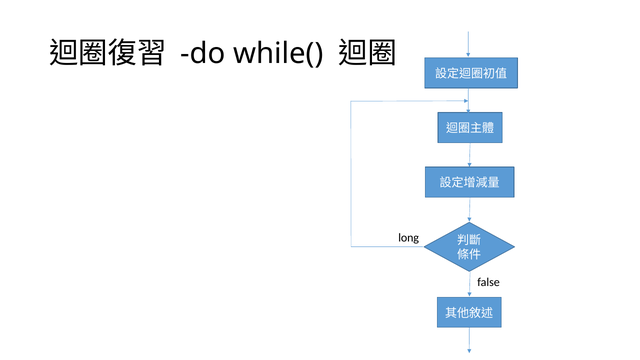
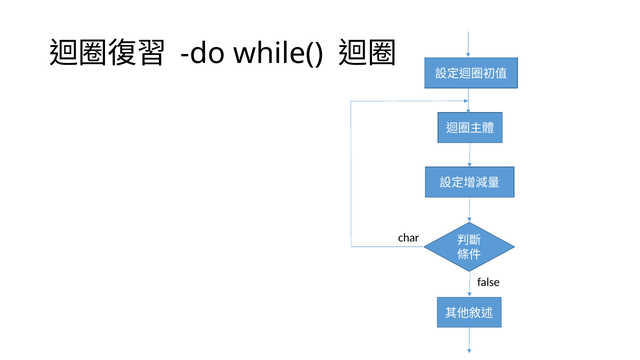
long: long -> char
